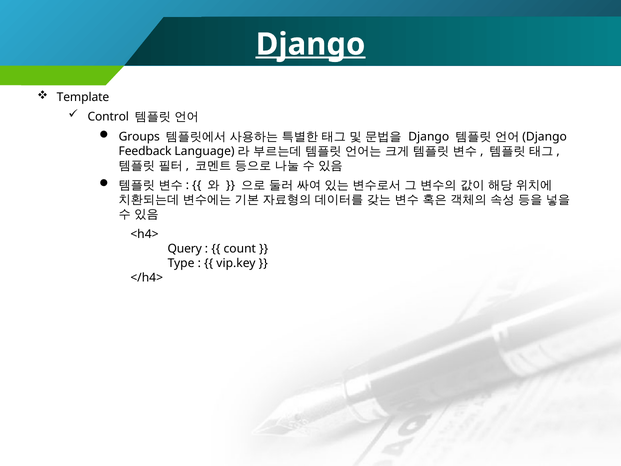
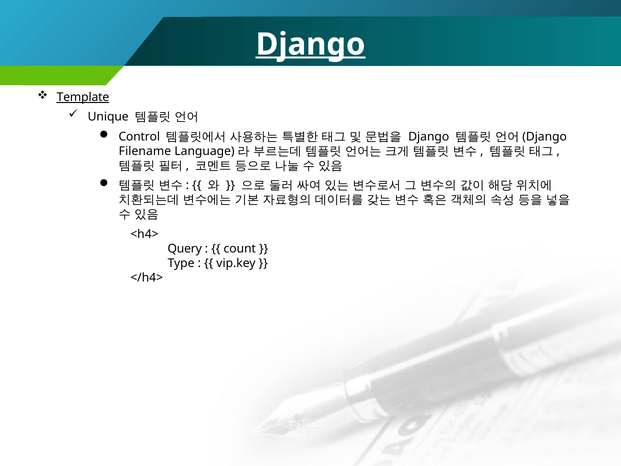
Template underline: none -> present
Control: Control -> Unique
Groups: Groups -> Control
Feedback: Feedback -> Filename
